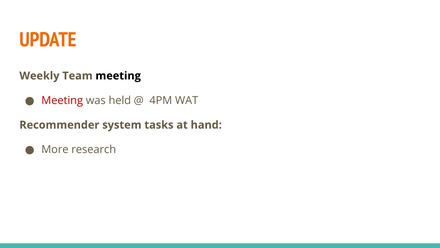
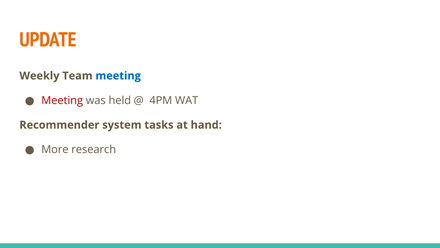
meeting at (118, 76) colour: black -> blue
